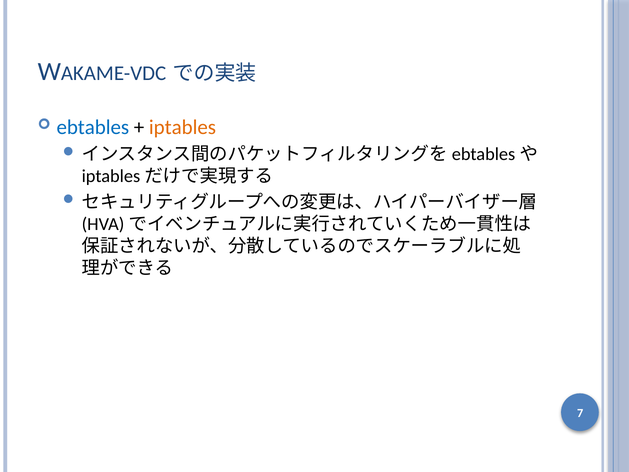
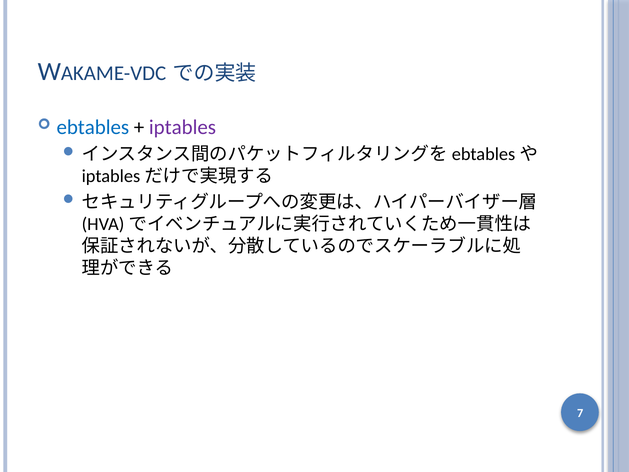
iptables colour: orange -> purple
